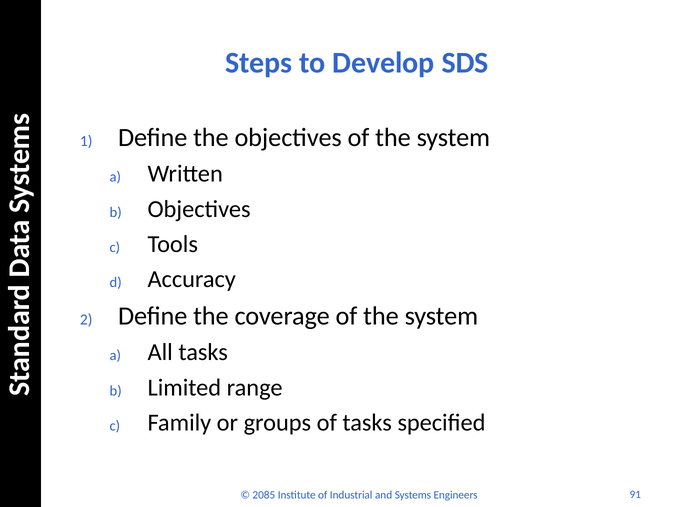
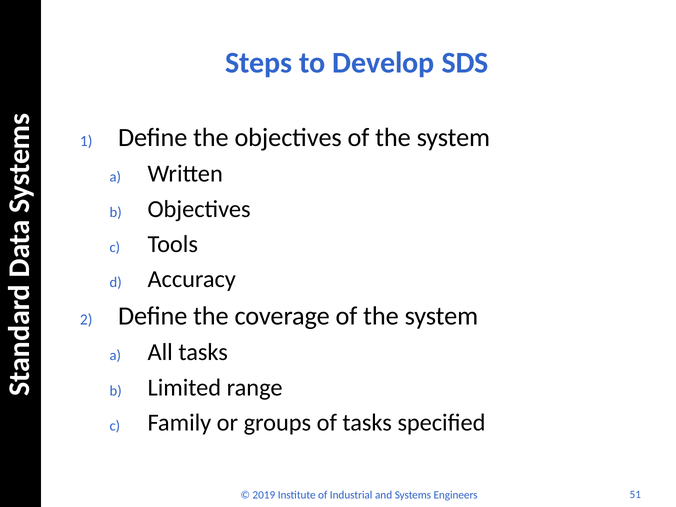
2085: 2085 -> 2019
91: 91 -> 51
